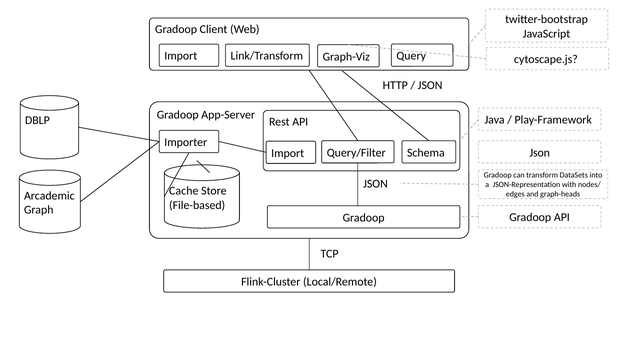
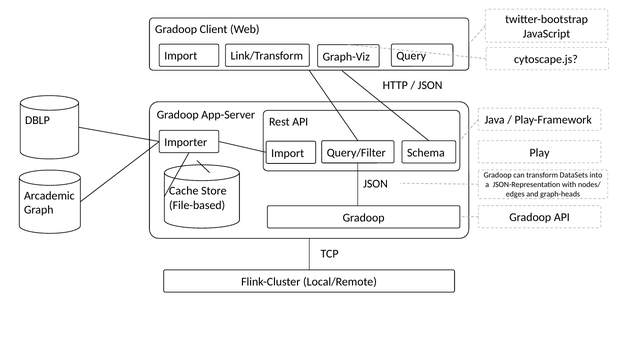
Json at (540, 152): Json -> Play
